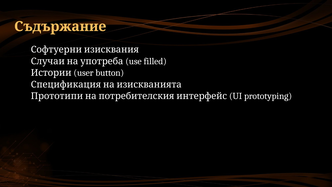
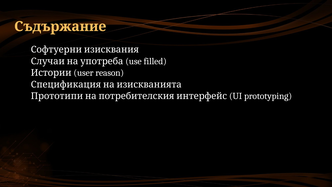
button: button -> reason
